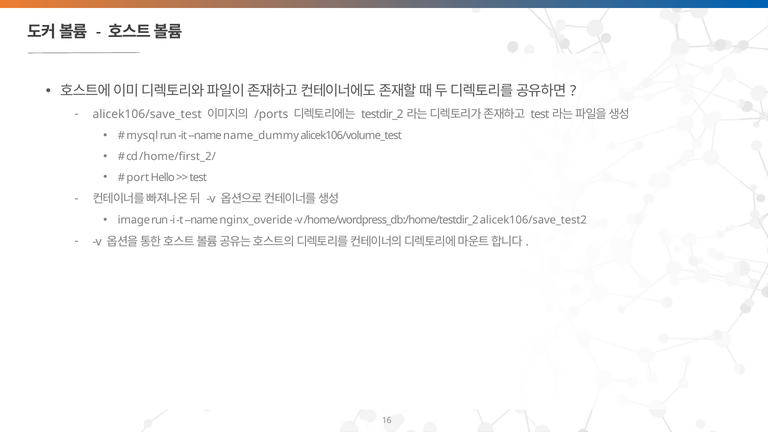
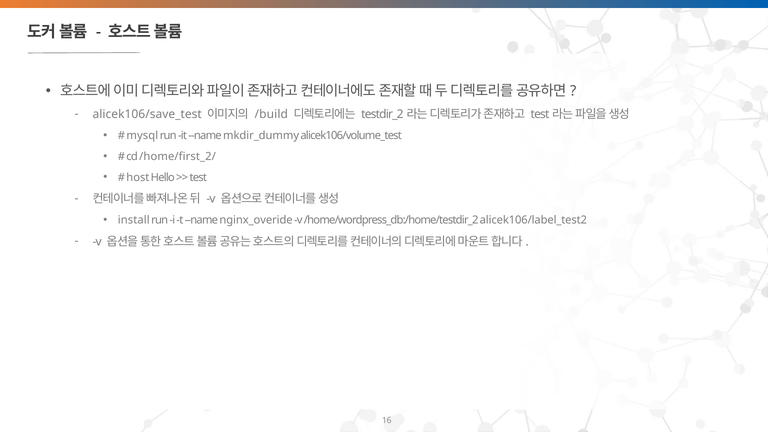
/ports: /ports -> /build
name_dummy: name_dummy -> mkdir_dummy
port: port -> host
image: image -> install
alicek106/save_test2: alicek106/save_test2 -> alicek106/label_test2
